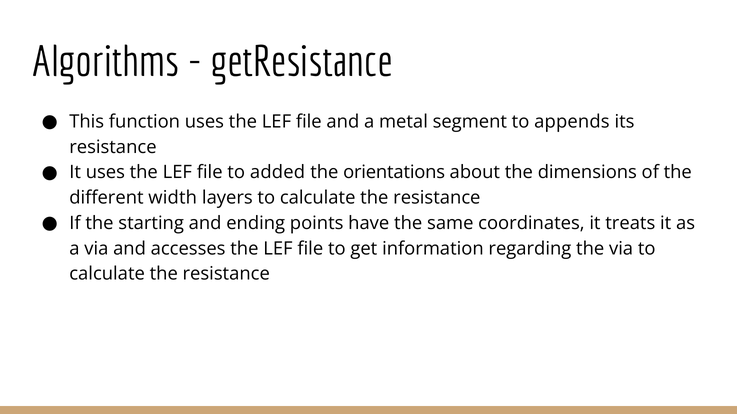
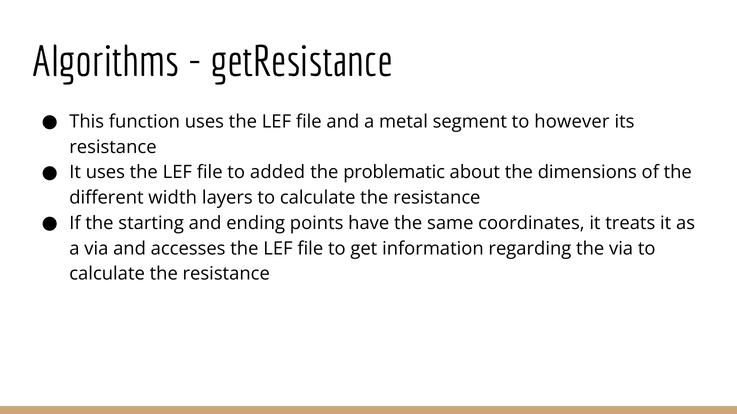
appends: appends -> however
orientations: orientations -> problematic
